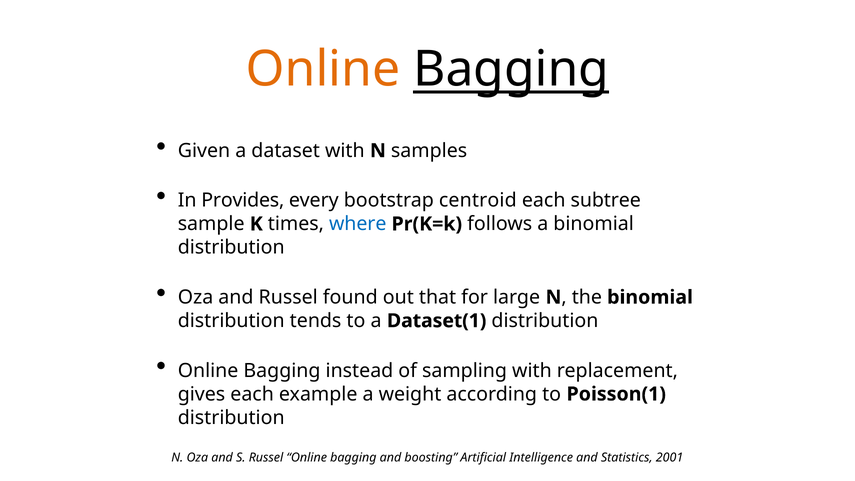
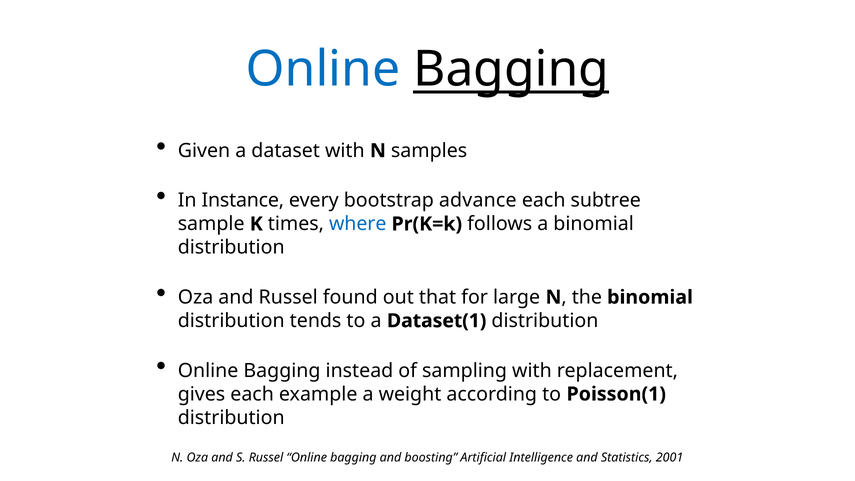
Online at (323, 69) colour: orange -> blue
Provides: Provides -> Instance
centroid: centroid -> advance
